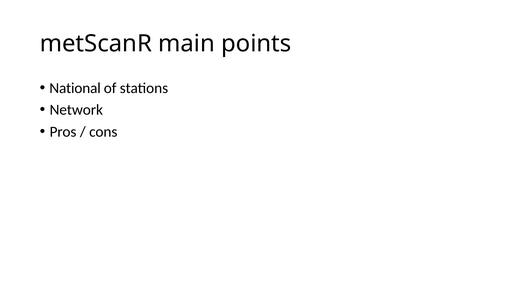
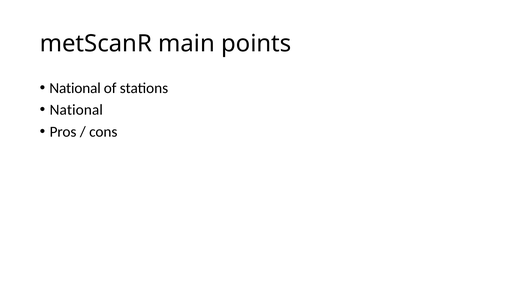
Network at (76, 110): Network -> National
